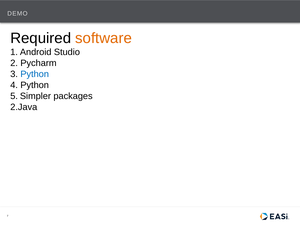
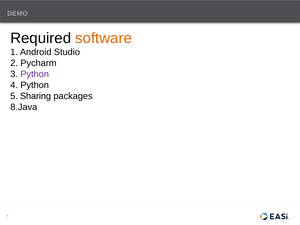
Python at (35, 74) colour: blue -> purple
Simpler: Simpler -> Sharing
2.Java: 2.Java -> 8.Java
